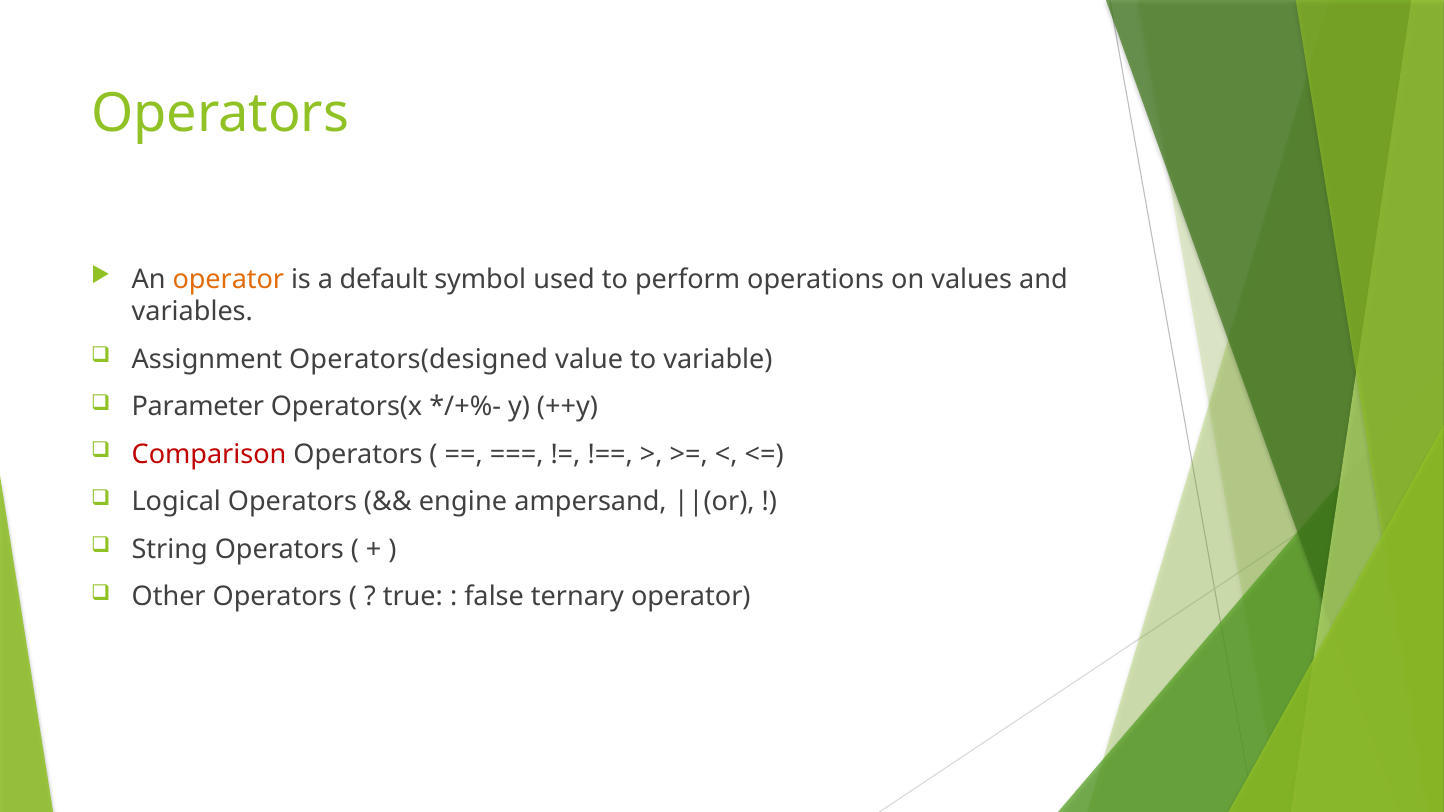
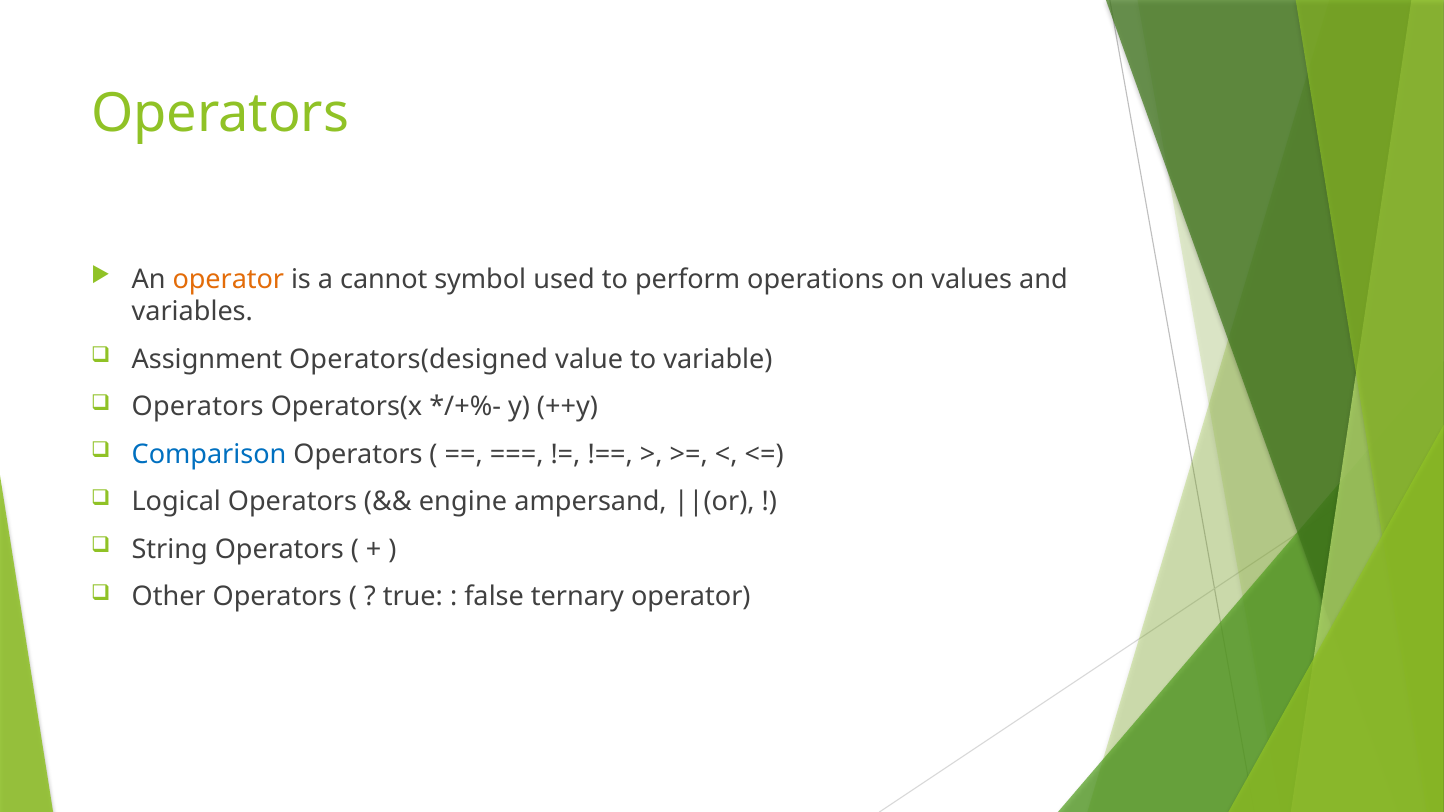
default: default -> cannot
Parameter at (198, 407): Parameter -> Operators
Comparison colour: red -> blue
